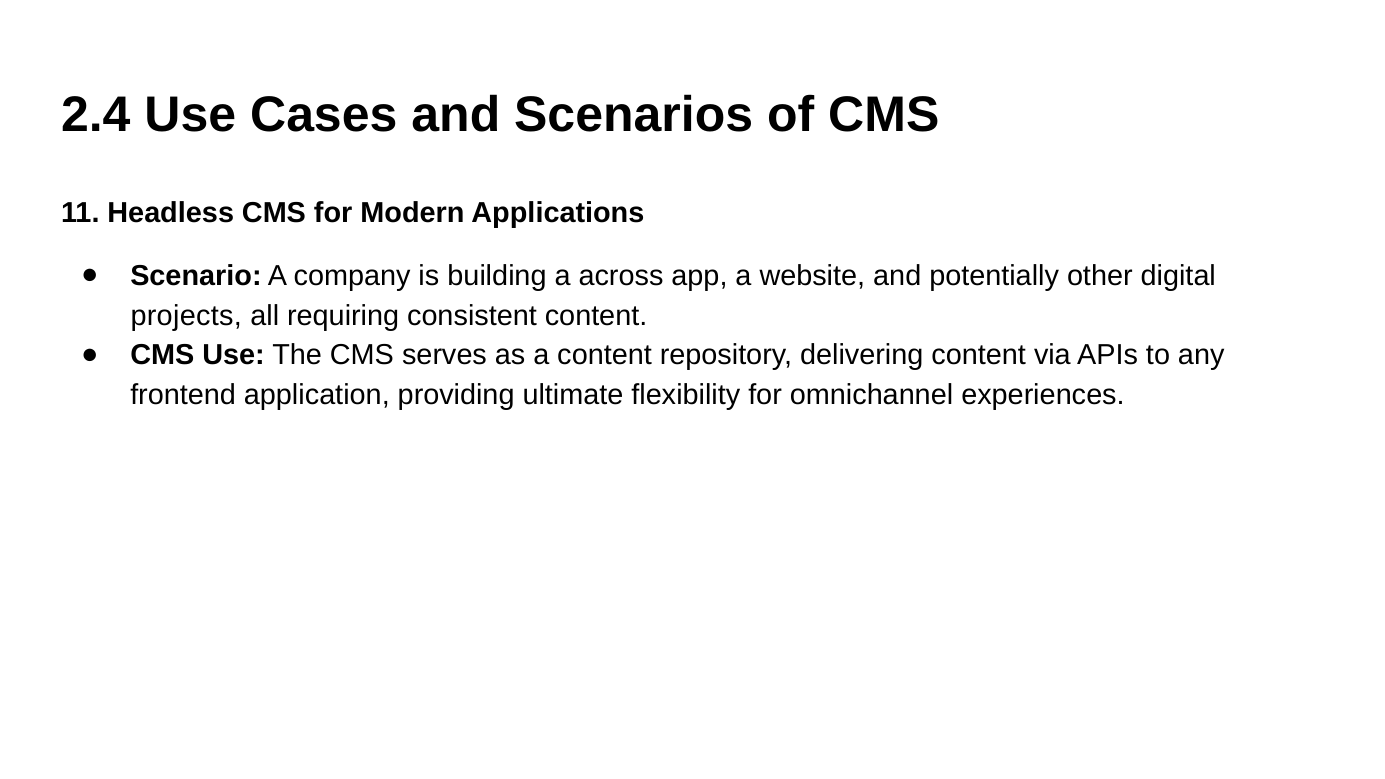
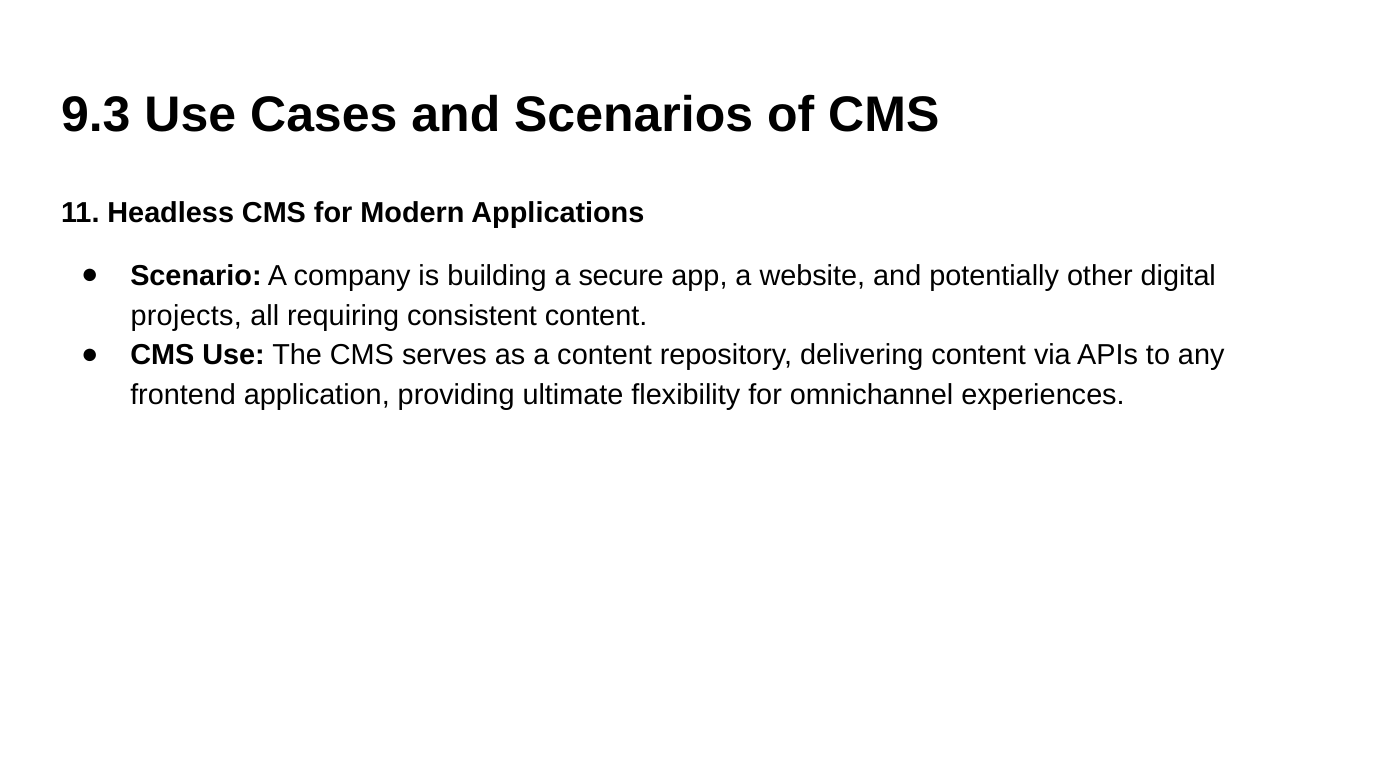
2.4: 2.4 -> 9.3
across: across -> secure
